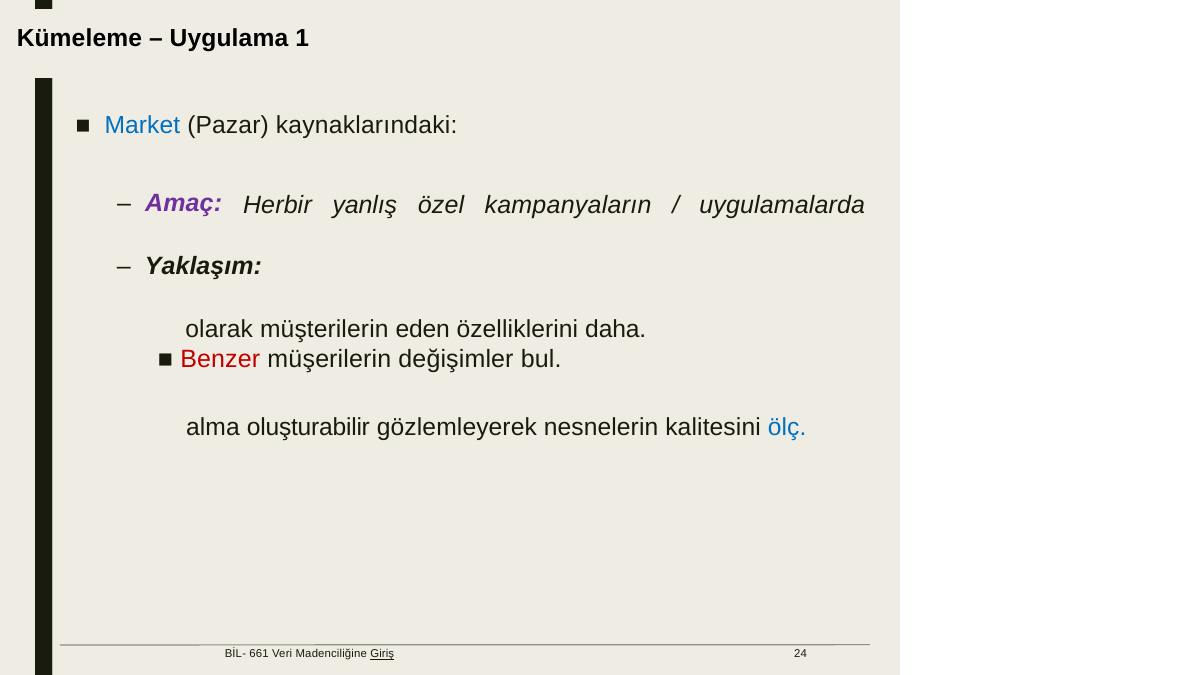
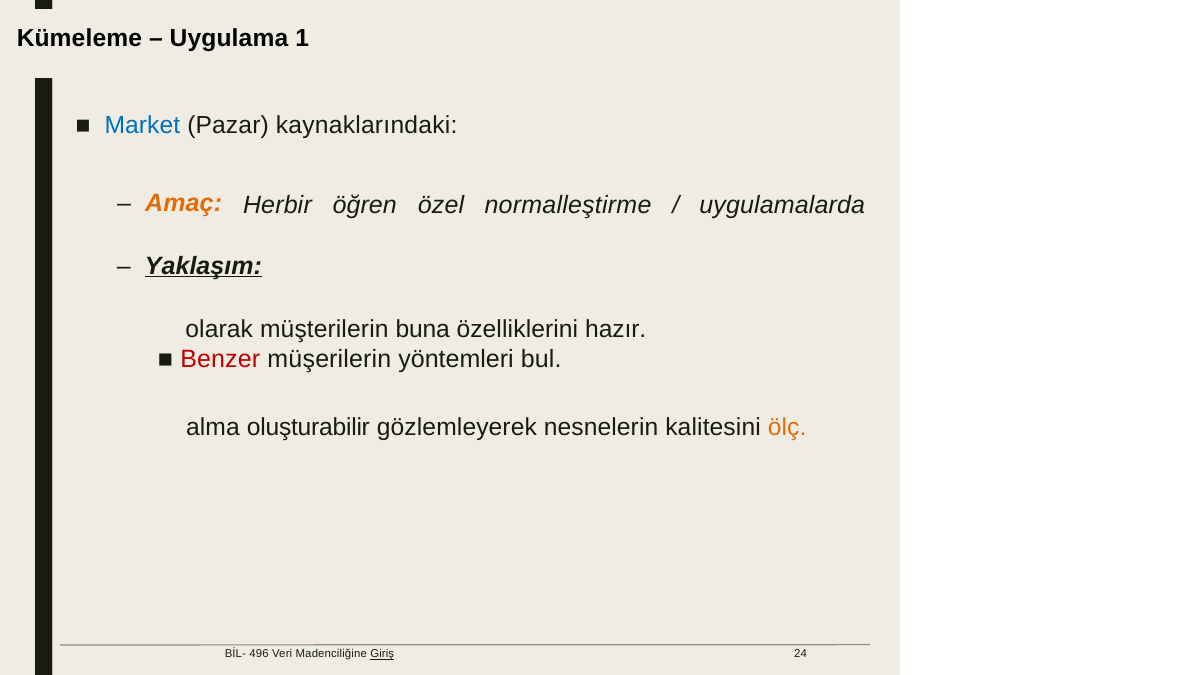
Amaç colour: purple -> orange
yanlış: yanlış -> öğren
kampanyaların: kampanyaların -> normalleştirme
Yaklaşım underline: none -> present
eden: eden -> buna
daha: daha -> hazır
değişimler: değişimler -> yöntemleri
ölç colour: blue -> orange
661: 661 -> 496
